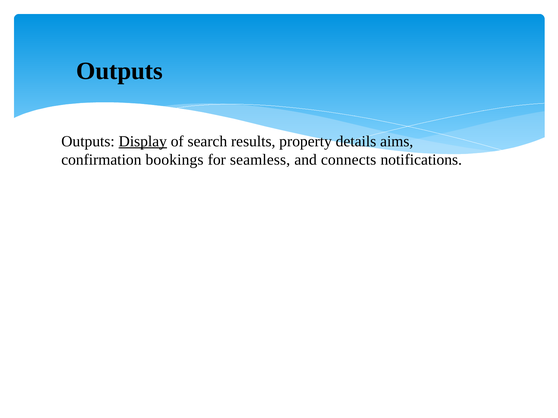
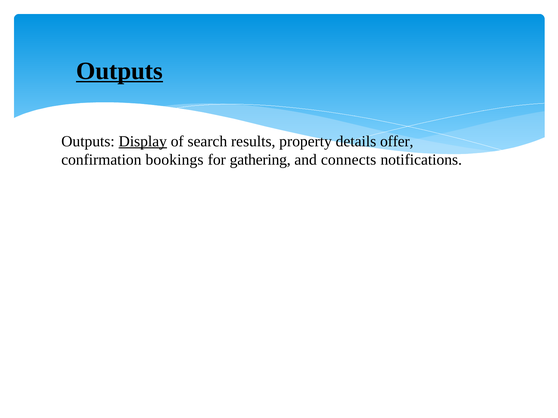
Outputs at (119, 71) underline: none -> present
aims: aims -> offer
seamless: seamless -> gathering
